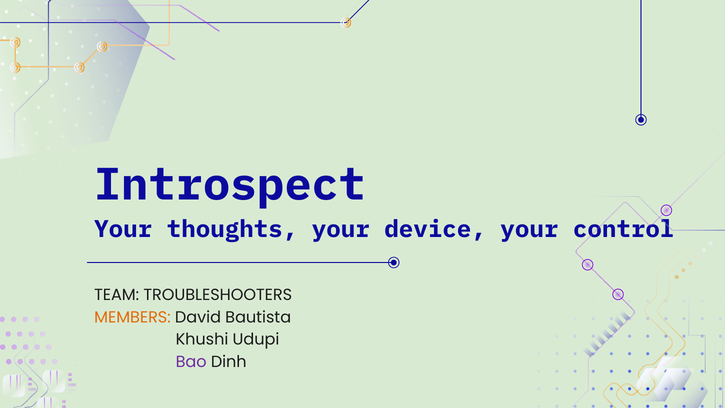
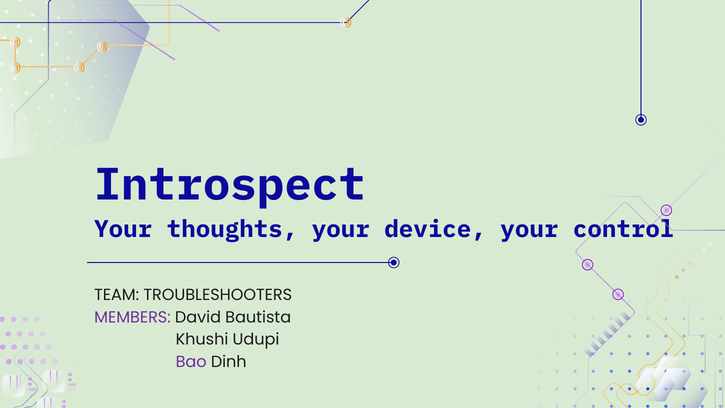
MEMBERS colour: orange -> purple
